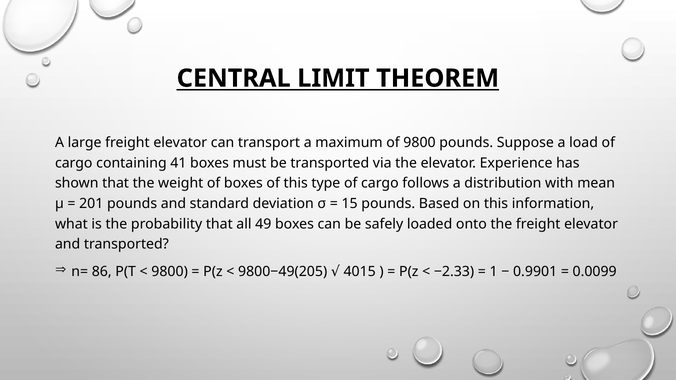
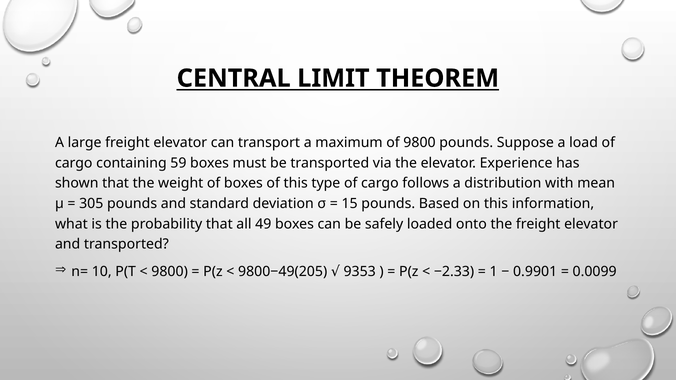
41: 41 -> 59
201: 201 -> 305
86: 86 -> 10
4015: 4015 -> 9353
